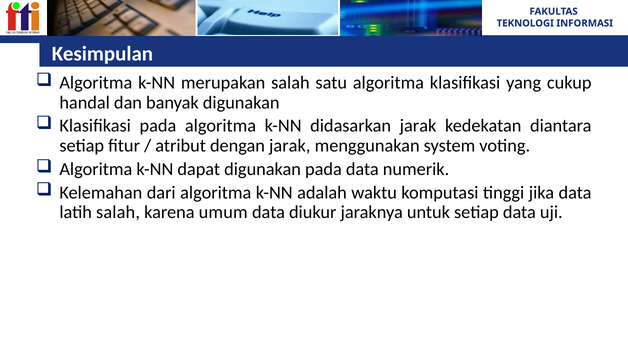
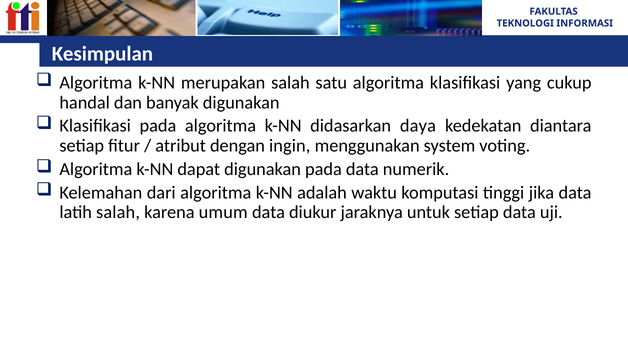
didasarkan jarak: jarak -> daya
dengan jarak: jarak -> ingin
